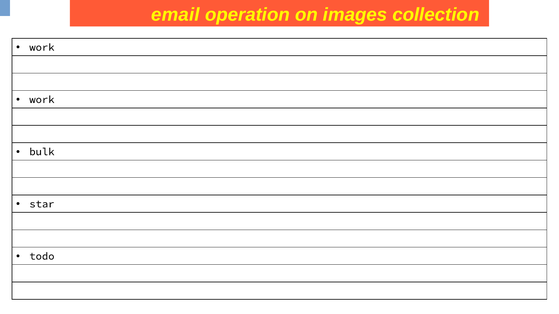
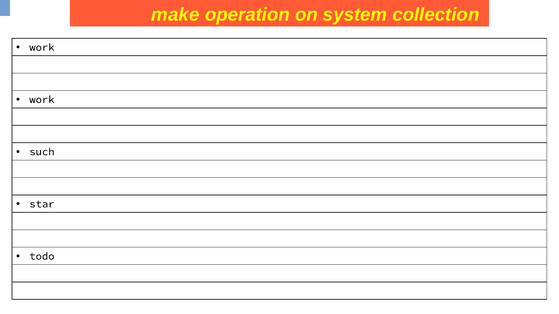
email: email -> make
images: images -> system
bulk: bulk -> such
